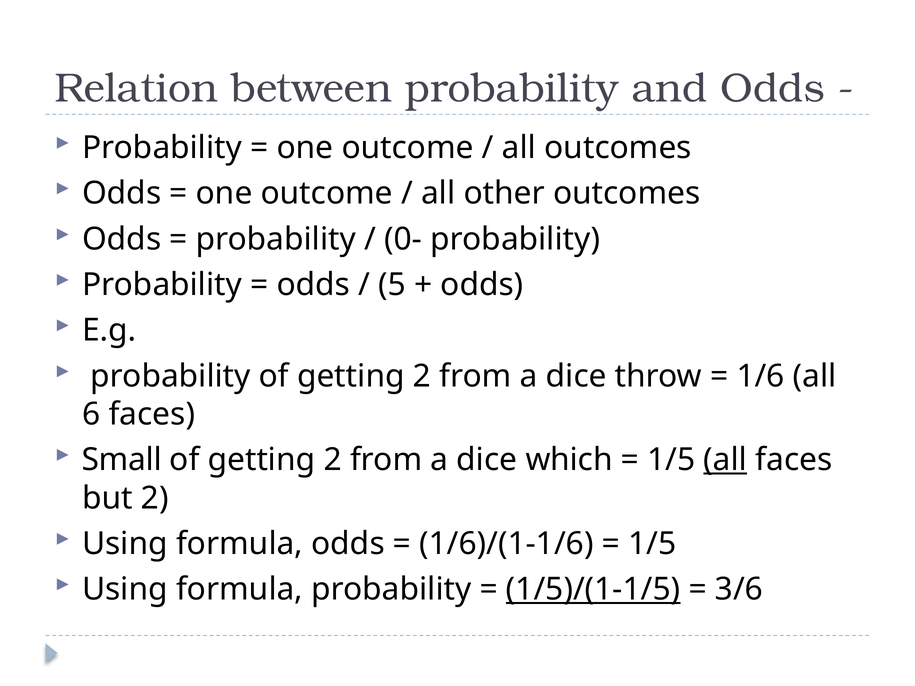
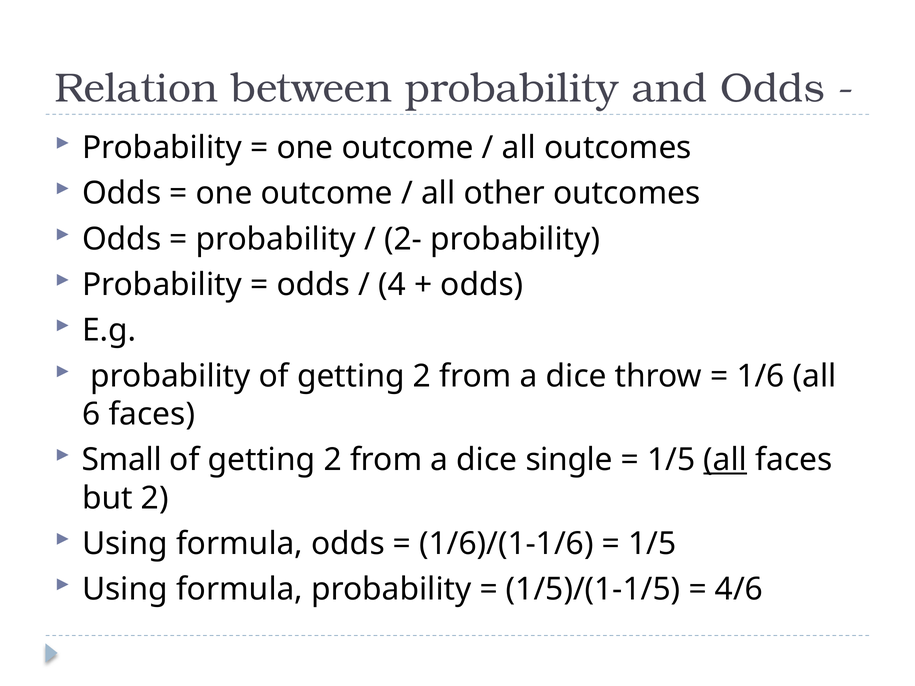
0-: 0- -> 2-
5: 5 -> 4
which: which -> single
1/5)/(1-1/5 underline: present -> none
3/6: 3/6 -> 4/6
